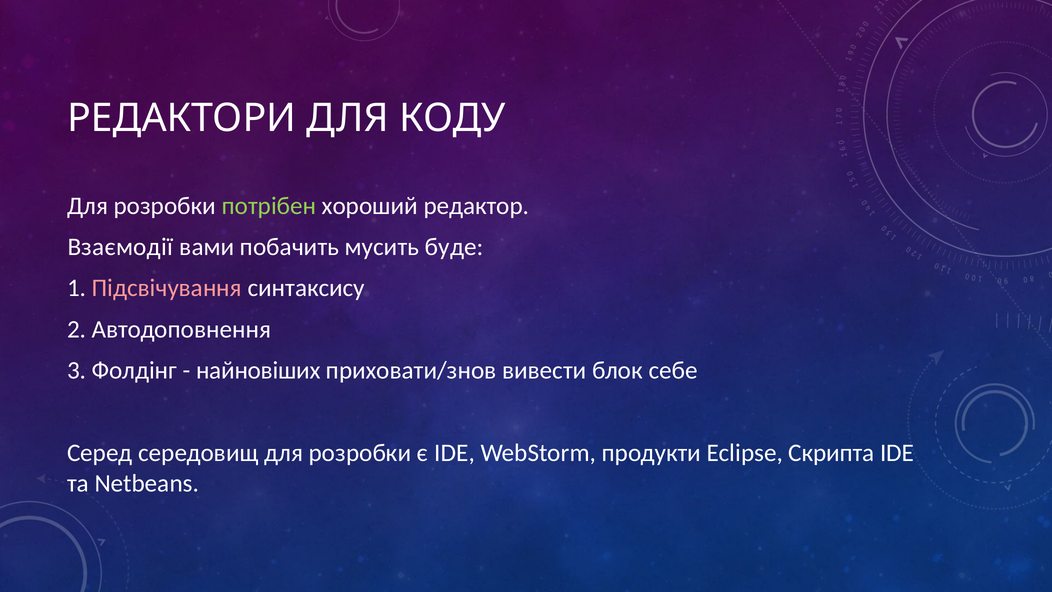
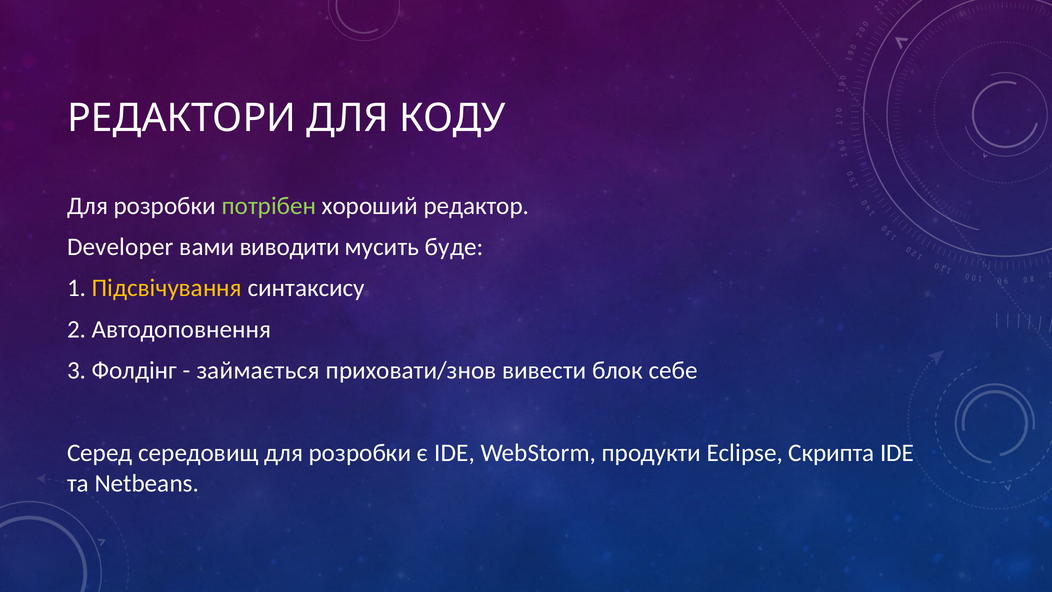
Взаємодії: Взаємодії -> Developer
побачить: побачить -> виводити
Підсвічування colour: pink -> yellow
найновіших: найновіших -> займається
